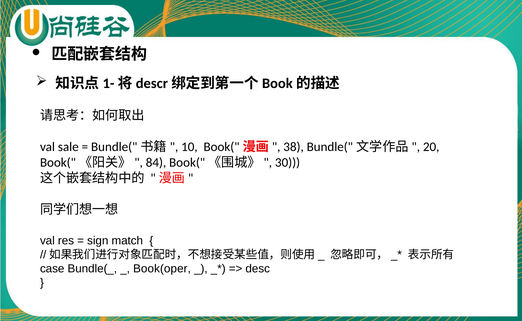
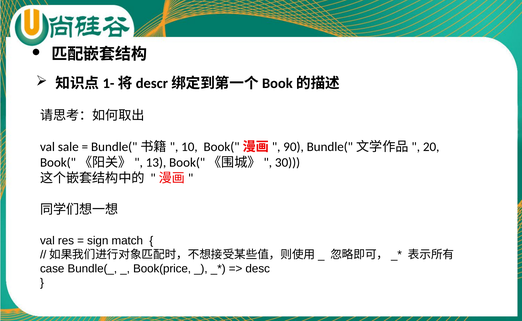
38: 38 -> 90
84: 84 -> 13
Book(oper: Book(oper -> Book(price
